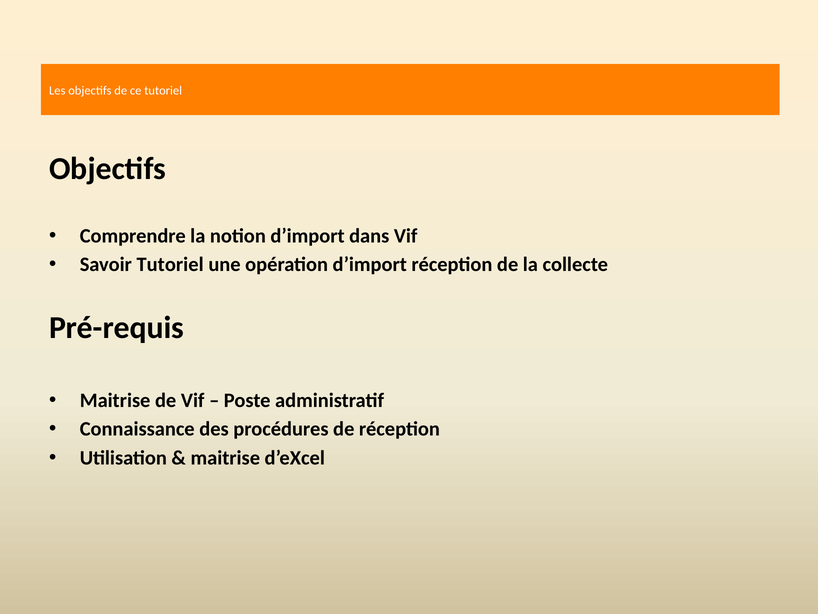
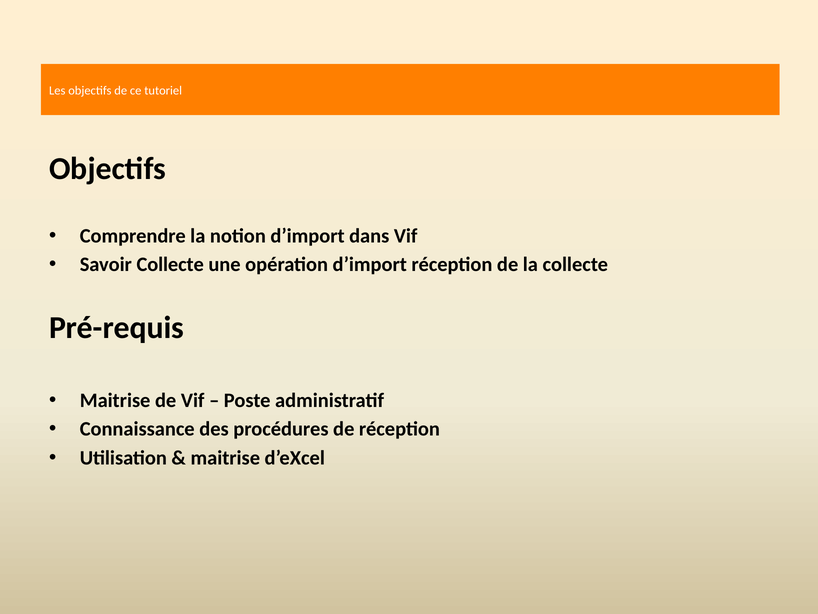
Savoir Tutoriel: Tutoriel -> Collecte
